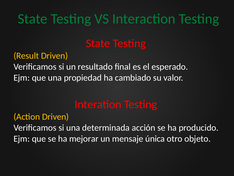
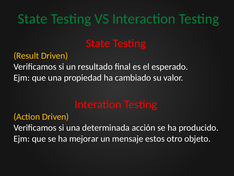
única: única -> estos
